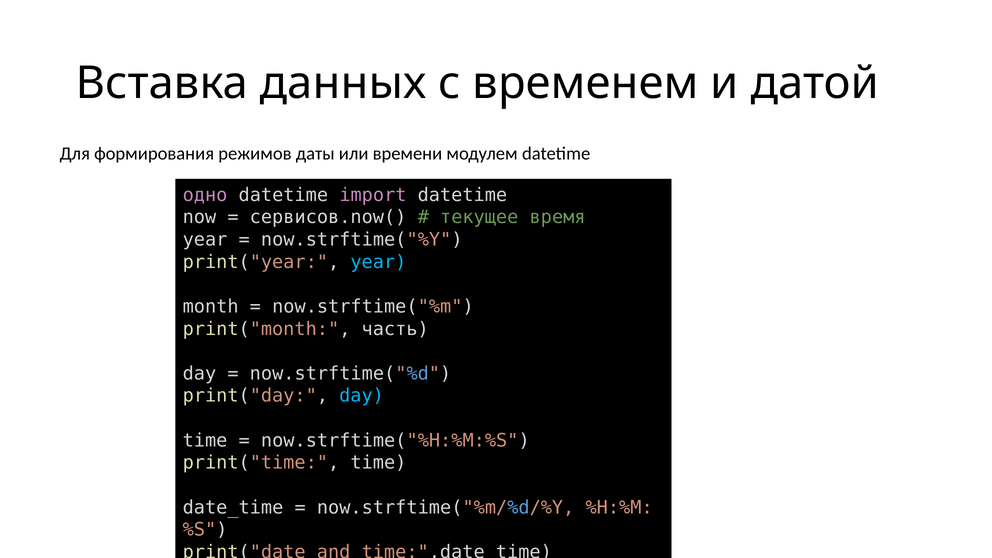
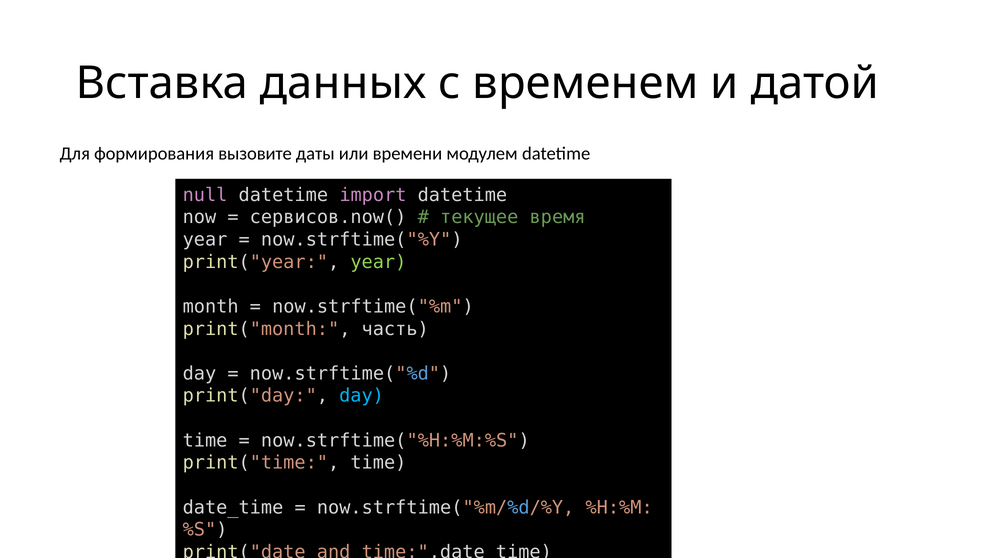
режимов: режимов -> вызовите
одно: одно -> null
year at (378, 262) colour: light blue -> light green
